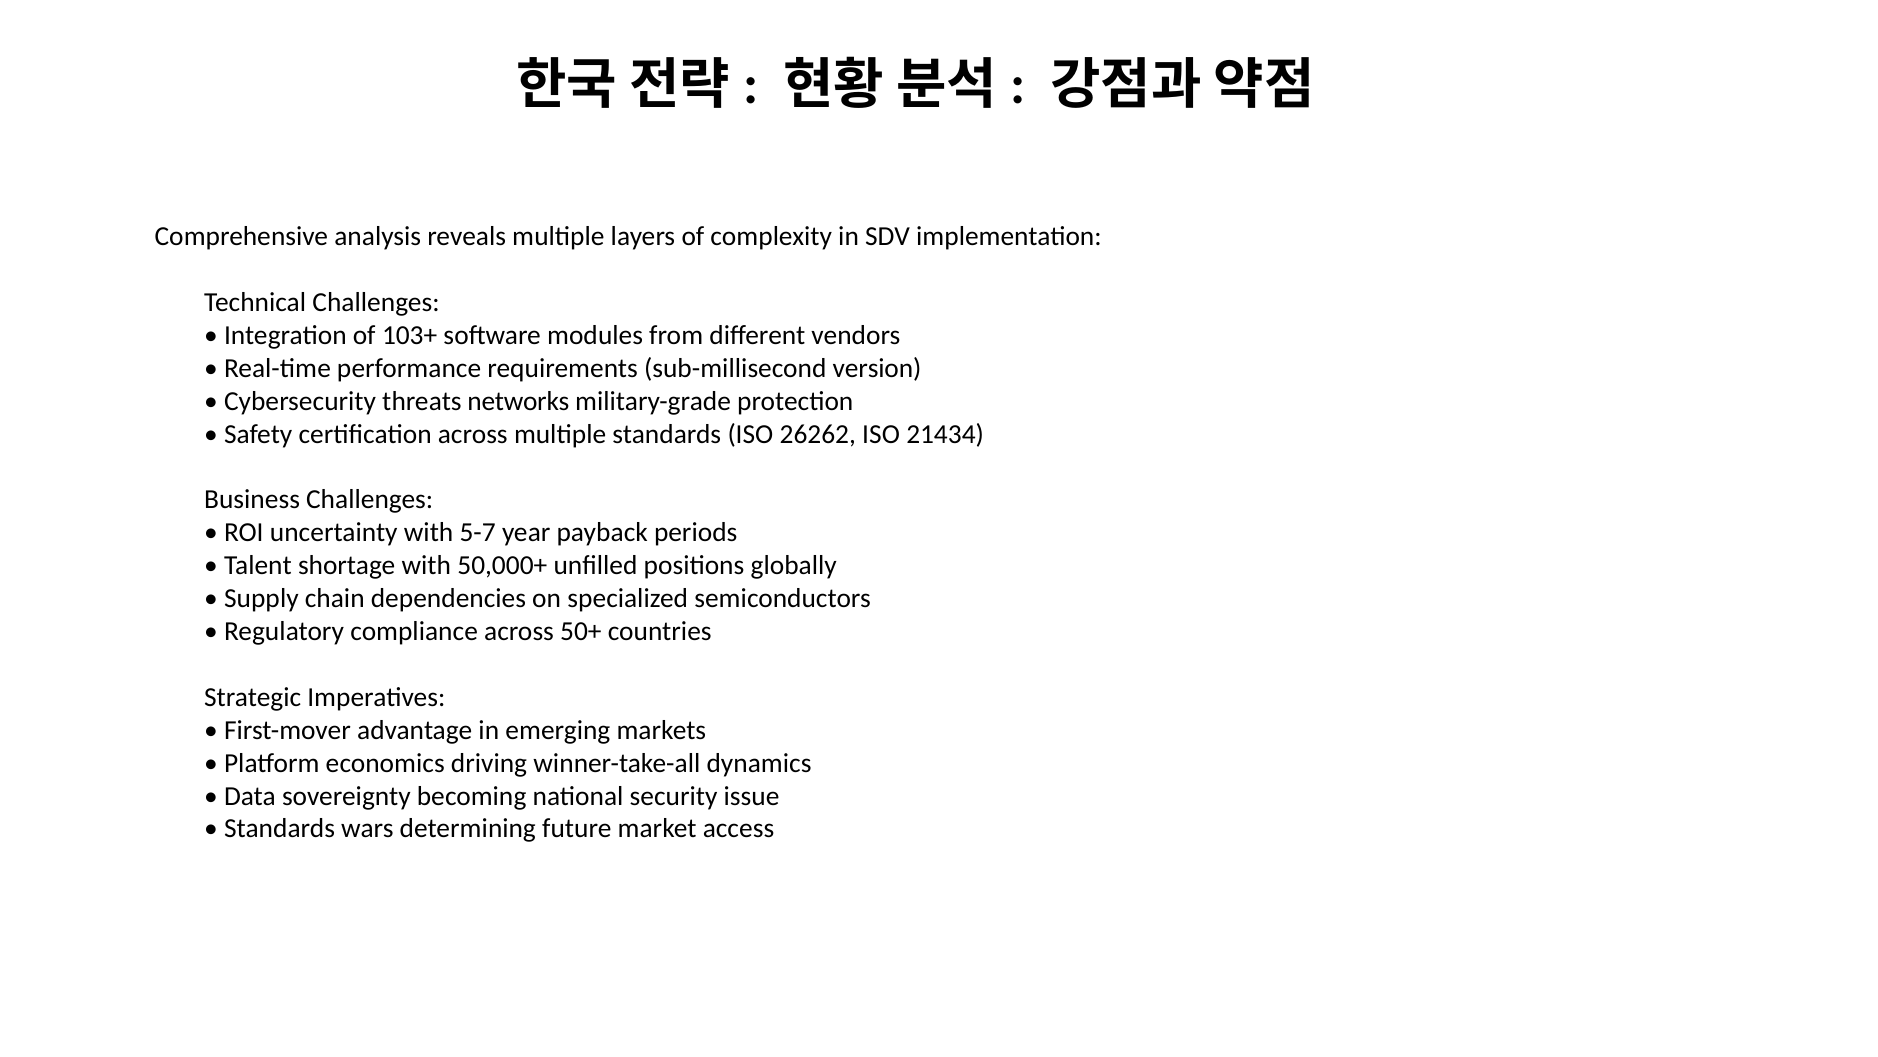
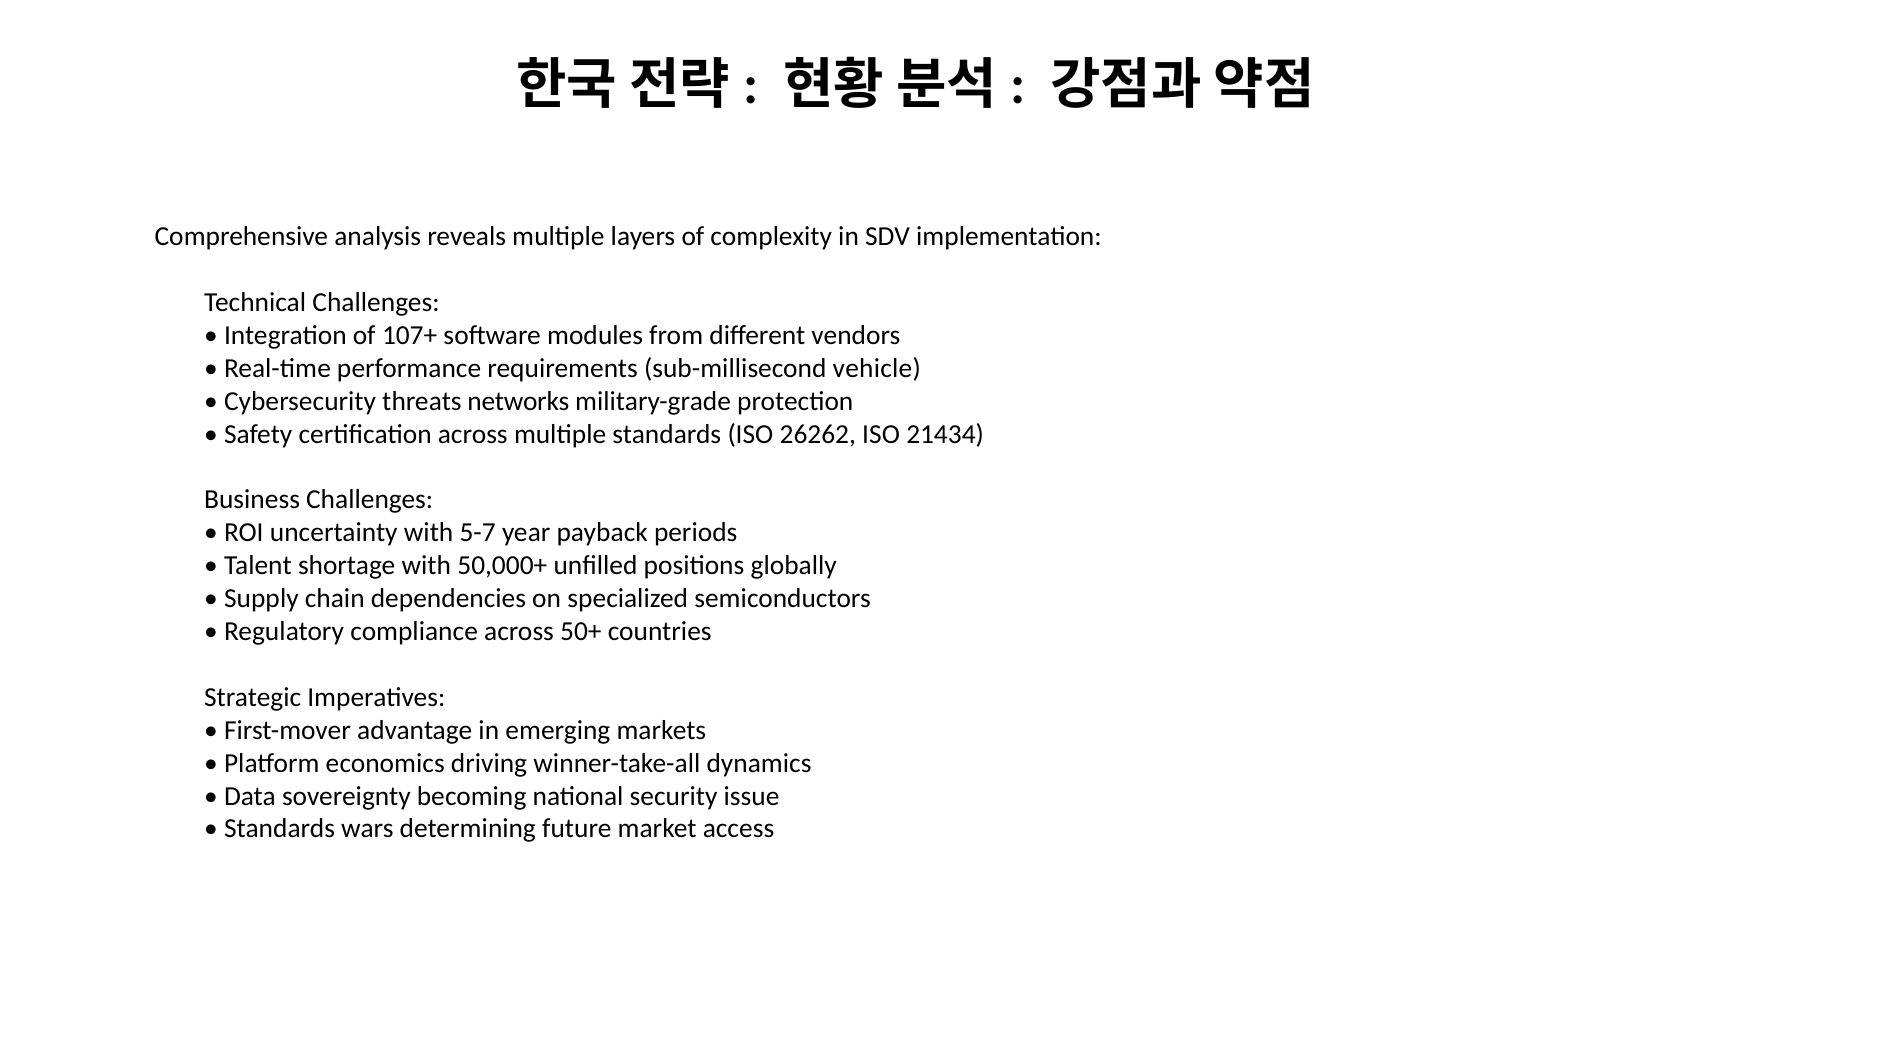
103+: 103+ -> 107+
version: version -> vehicle
